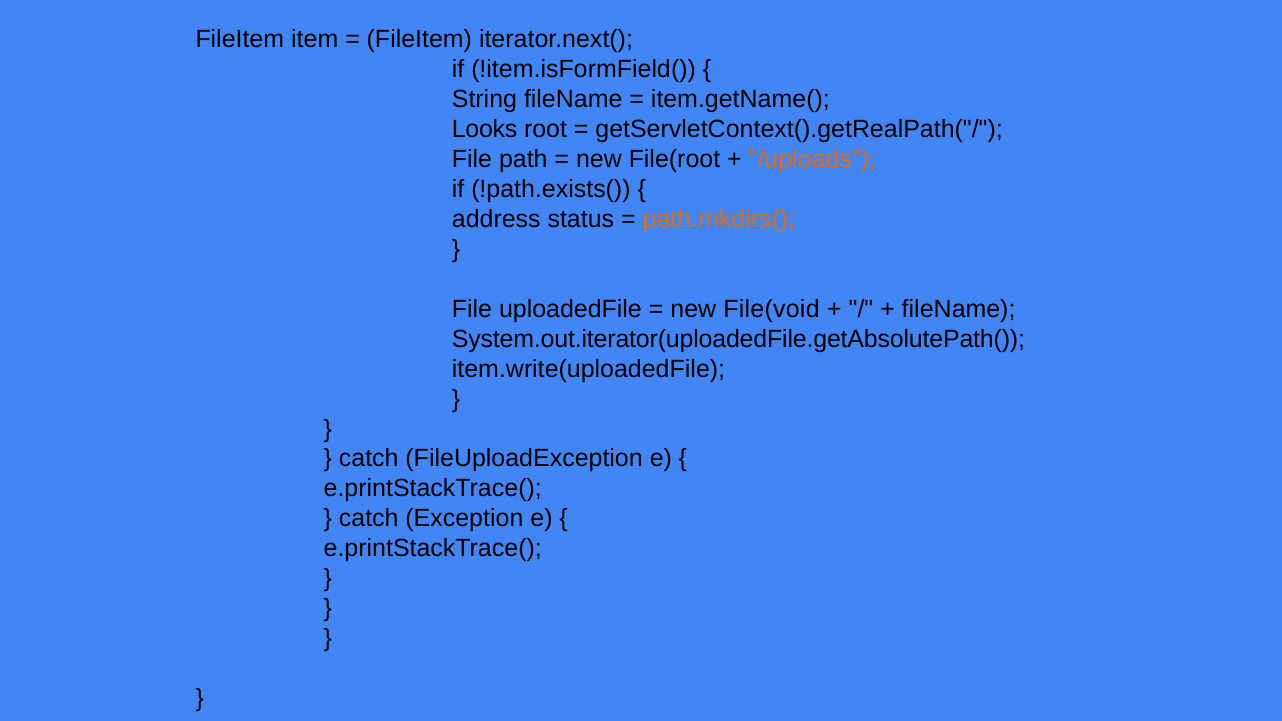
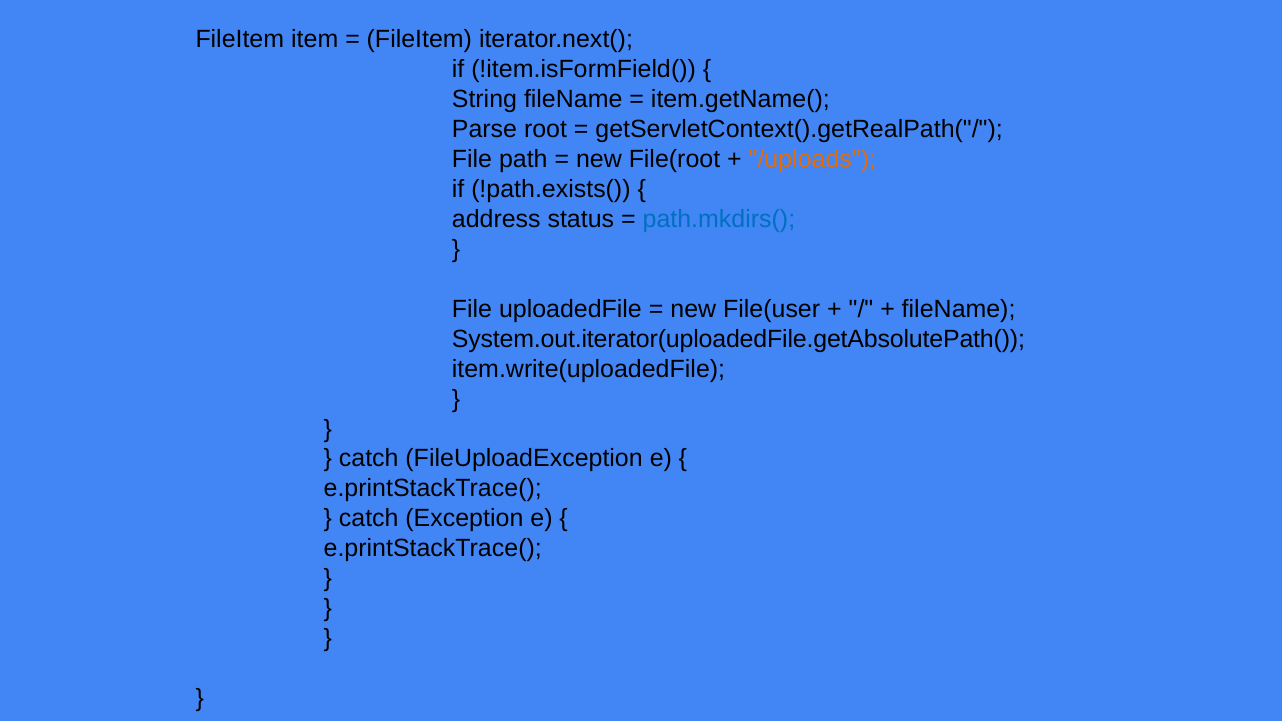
Looks: Looks -> Parse
path.mkdirs( colour: orange -> blue
File(void: File(void -> File(user
